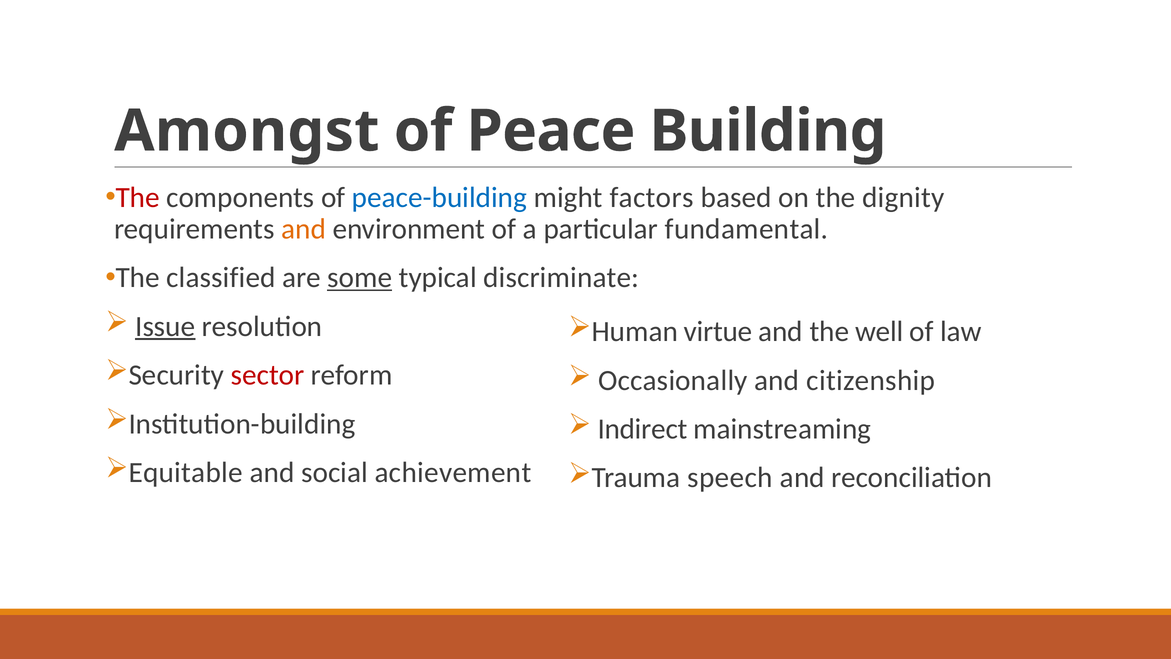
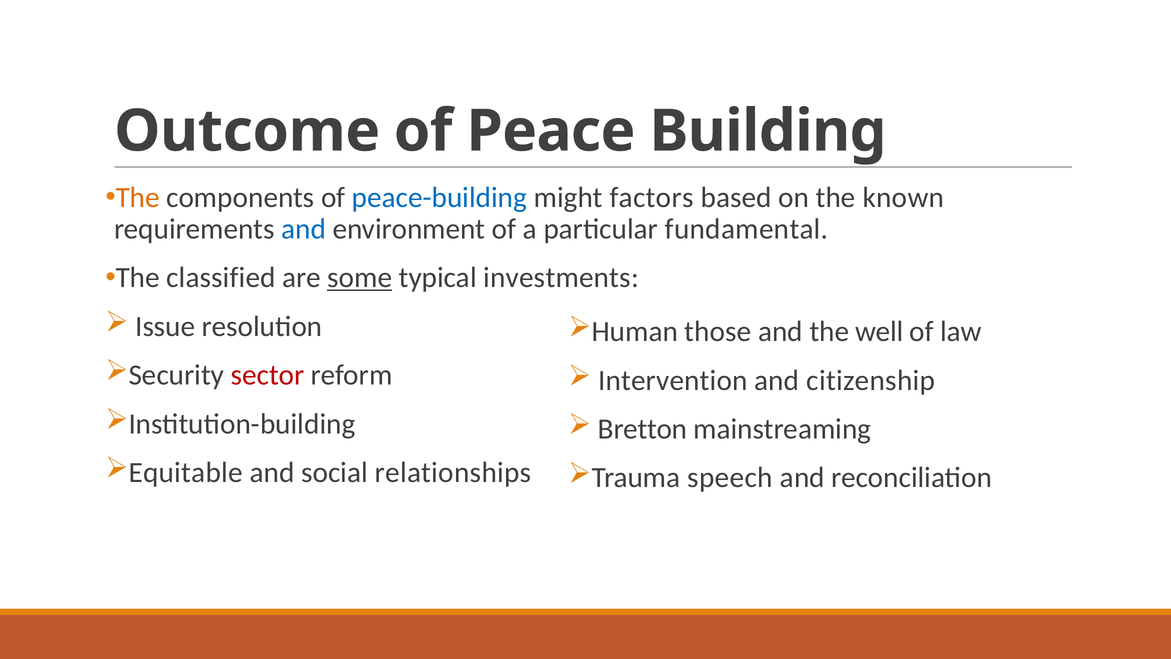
Amongst: Amongst -> Outcome
The at (138, 197) colour: red -> orange
dignity: dignity -> known
and at (304, 229) colour: orange -> blue
discriminate: discriminate -> investments
Issue underline: present -> none
virtue: virtue -> those
Occasionally: Occasionally -> Intervention
Indirect: Indirect -> Bretton
achievement: achievement -> relationships
